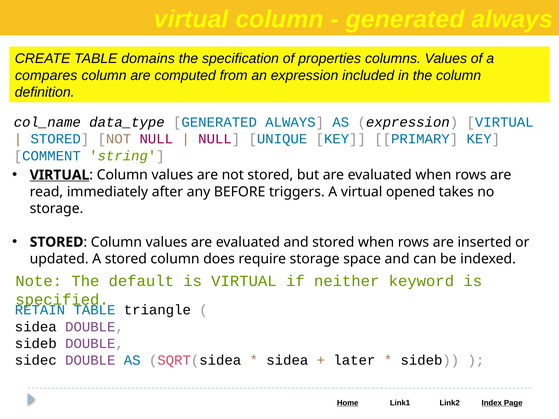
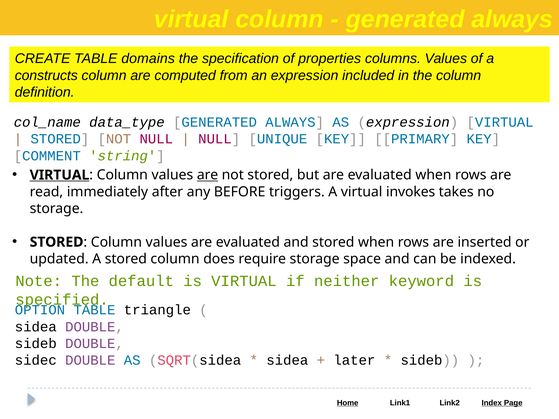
compares: compares -> constructs
are at (208, 175) underline: none -> present
opened: opened -> invokes
RETAIN: RETAIN -> OPTION
